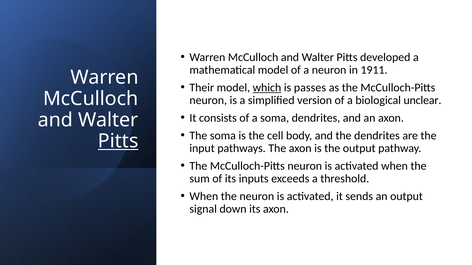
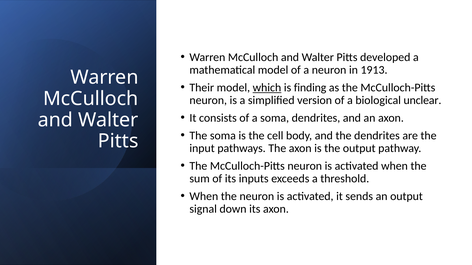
1911: 1911 -> 1913
passes: passes -> finding
Pitts at (118, 141) underline: present -> none
